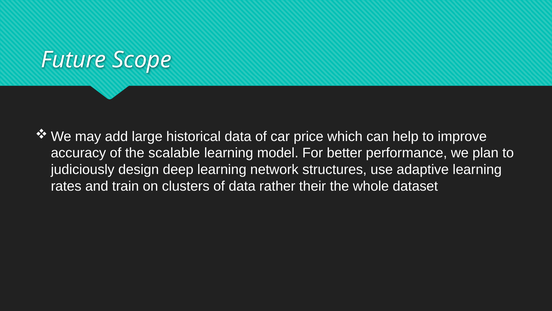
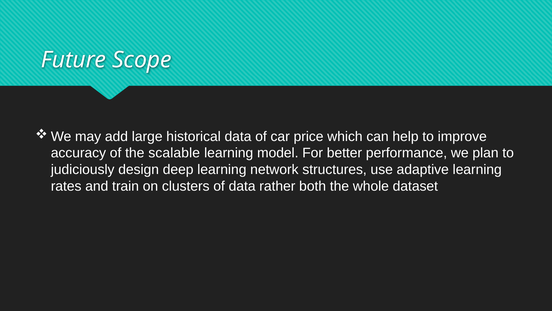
their: their -> both
